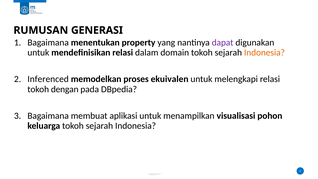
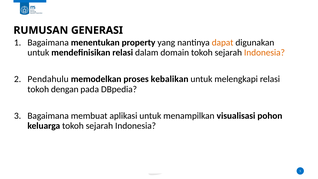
dapat colour: purple -> orange
Inferenced: Inferenced -> Pendahulu
ekuivalen: ekuivalen -> kebalikan
